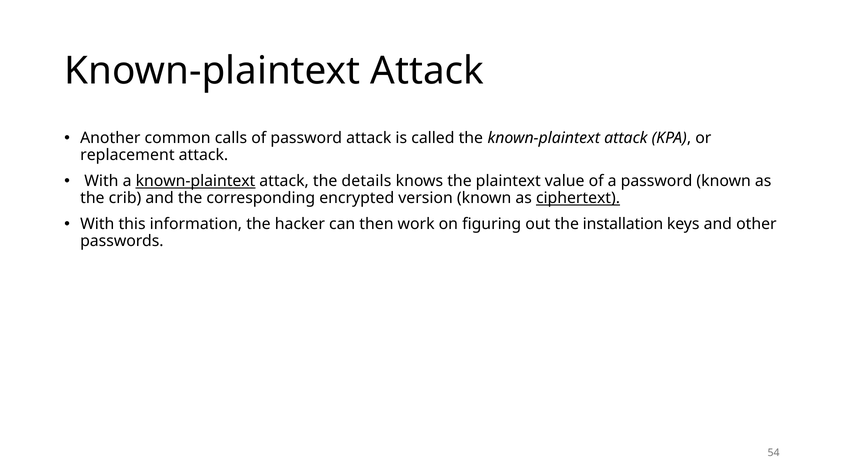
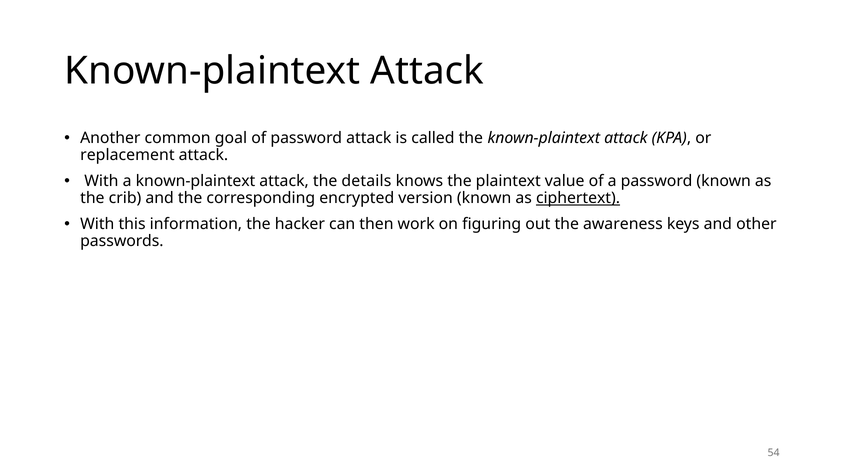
calls: calls -> goal
known-plaintext at (195, 181) underline: present -> none
installation: installation -> awareness
